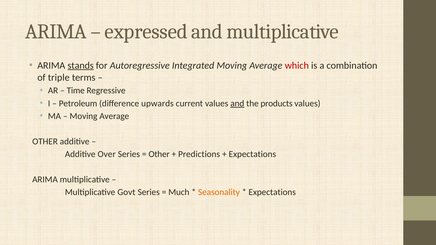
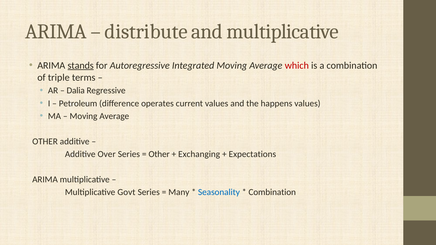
expressed: expressed -> distribute
Time: Time -> Dalia
upwards: upwards -> operates
and at (237, 103) underline: present -> none
products: products -> happens
Predictions: Predictions -> Exchanging
Much: Much -> Many
Seasonality colour: orange -> blue
Expectations at (272, 192): Expectations -> Combination
